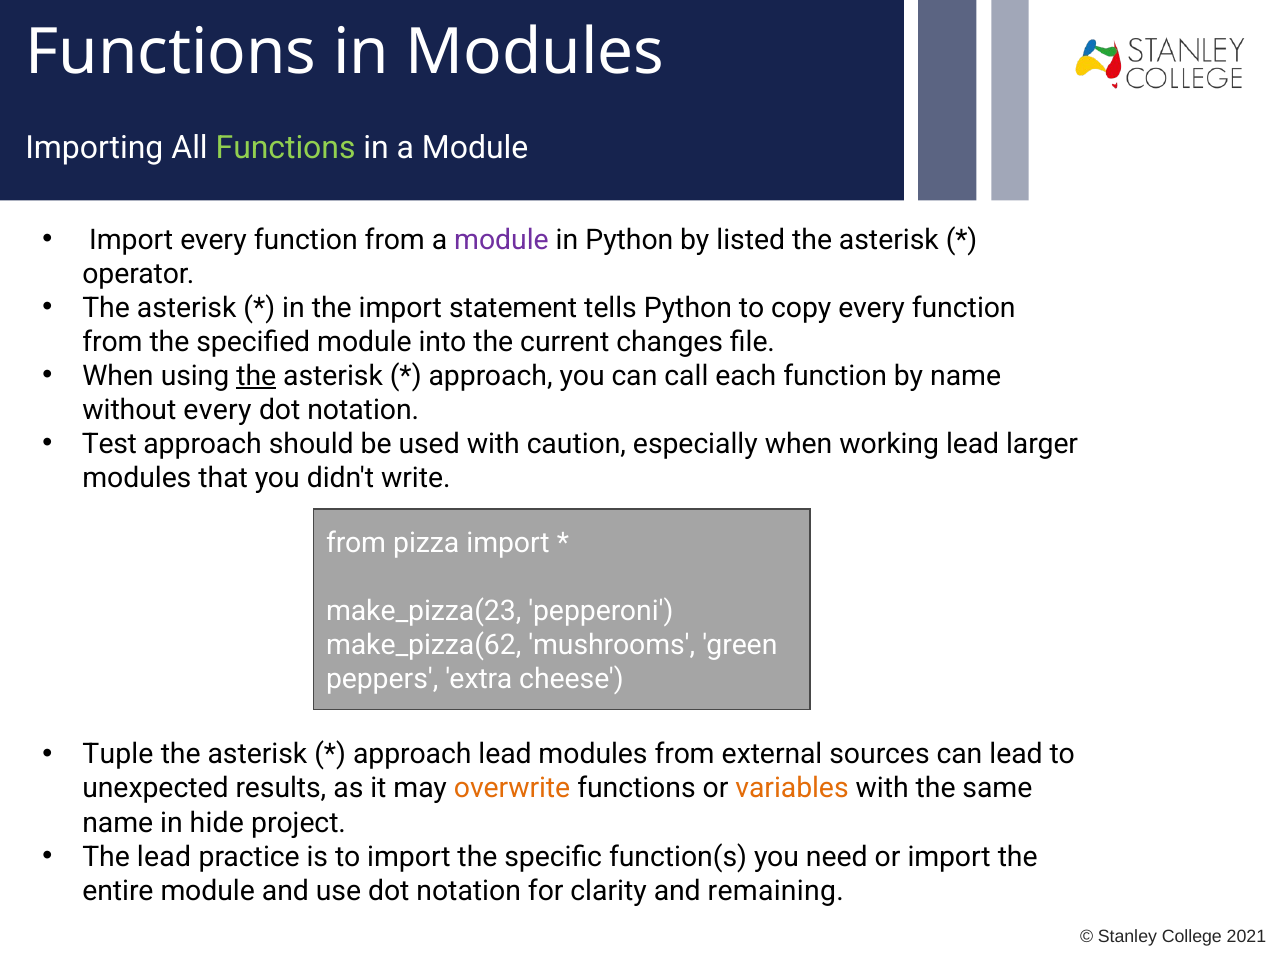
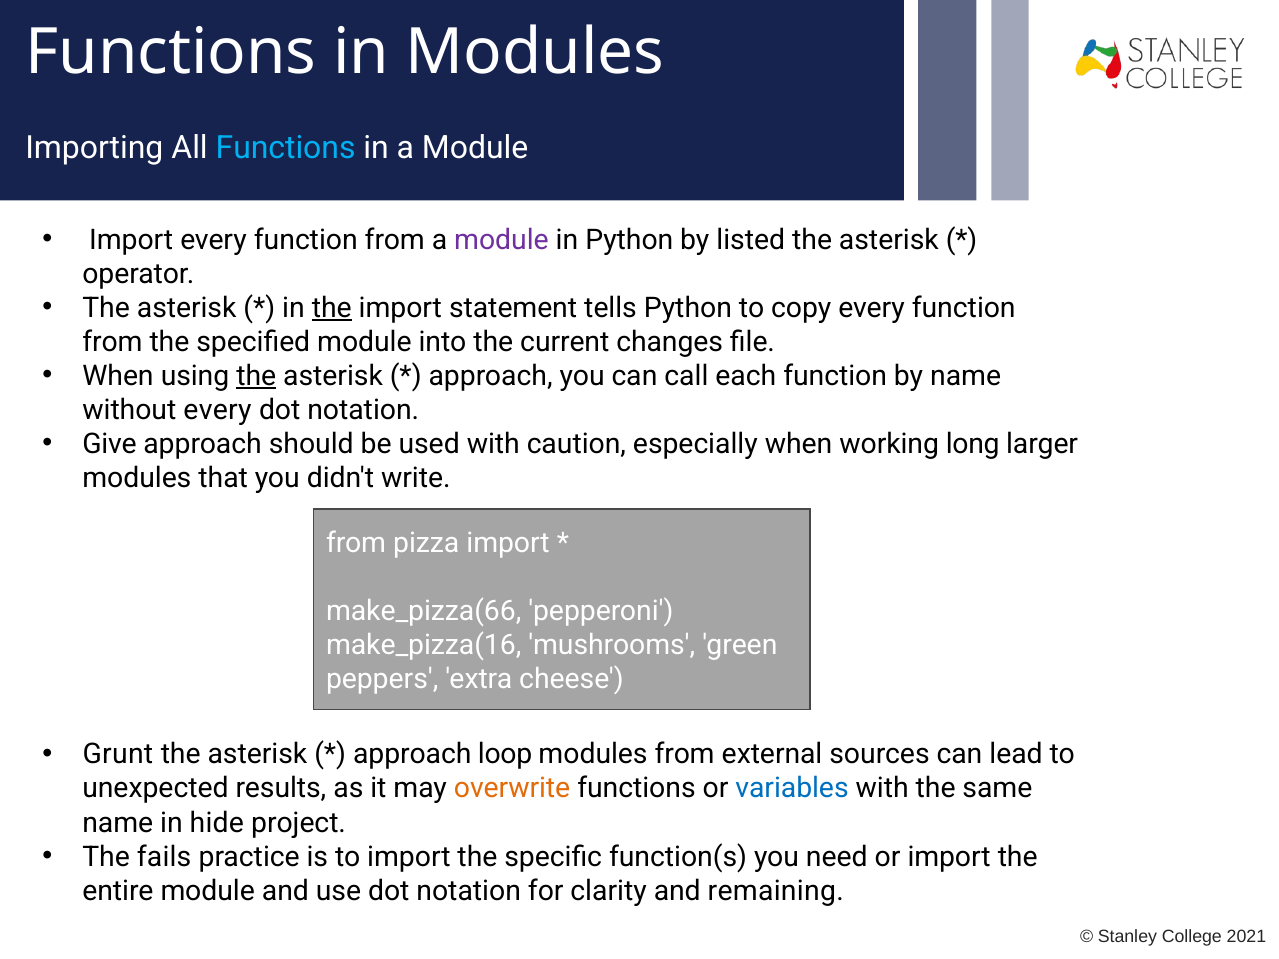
Functions at (286, 148) colour: light green -> light blue
the at (332, 308) underline: none -> present
Test: Test -> Give
working lead: lead -> long
make_pizza(23: make_pizza(23 -> make_pizza(66
make_pizza(62: make_pizza(62 -> make_pizza(16
Tuple: Tuple -> Grunt
approach lead: lead -> loop
variables colour: orange -> blue
The lead: lead -> fails
